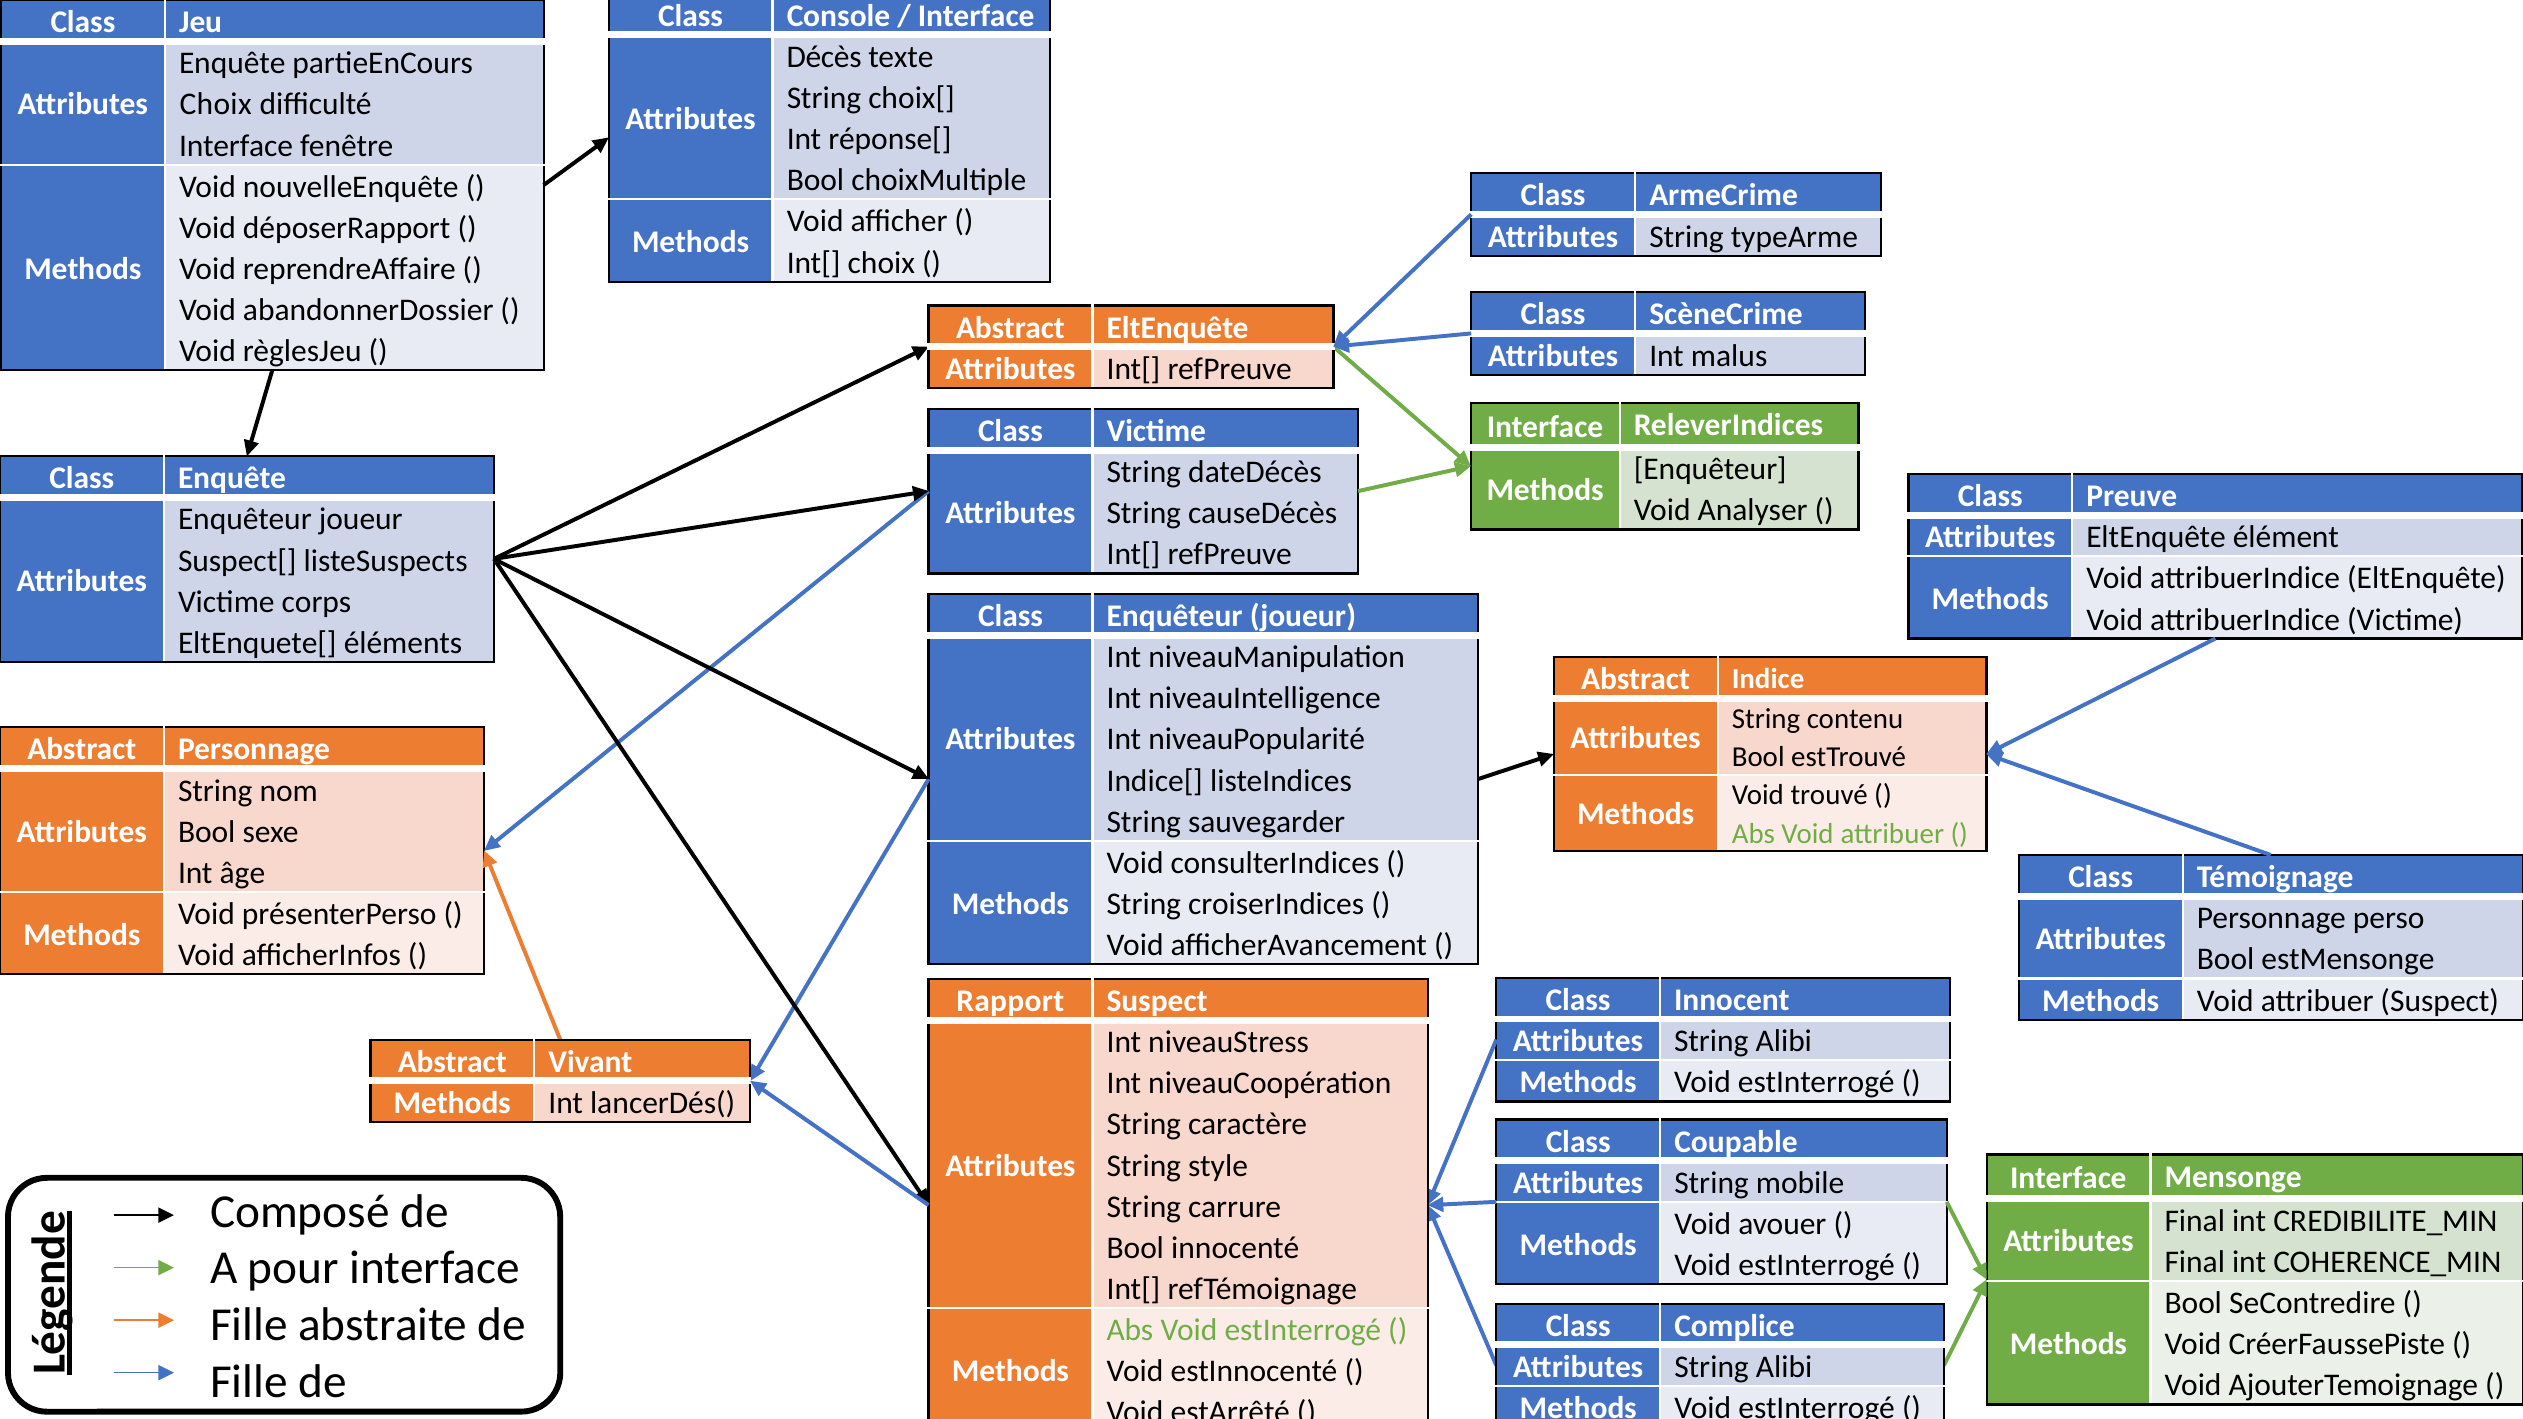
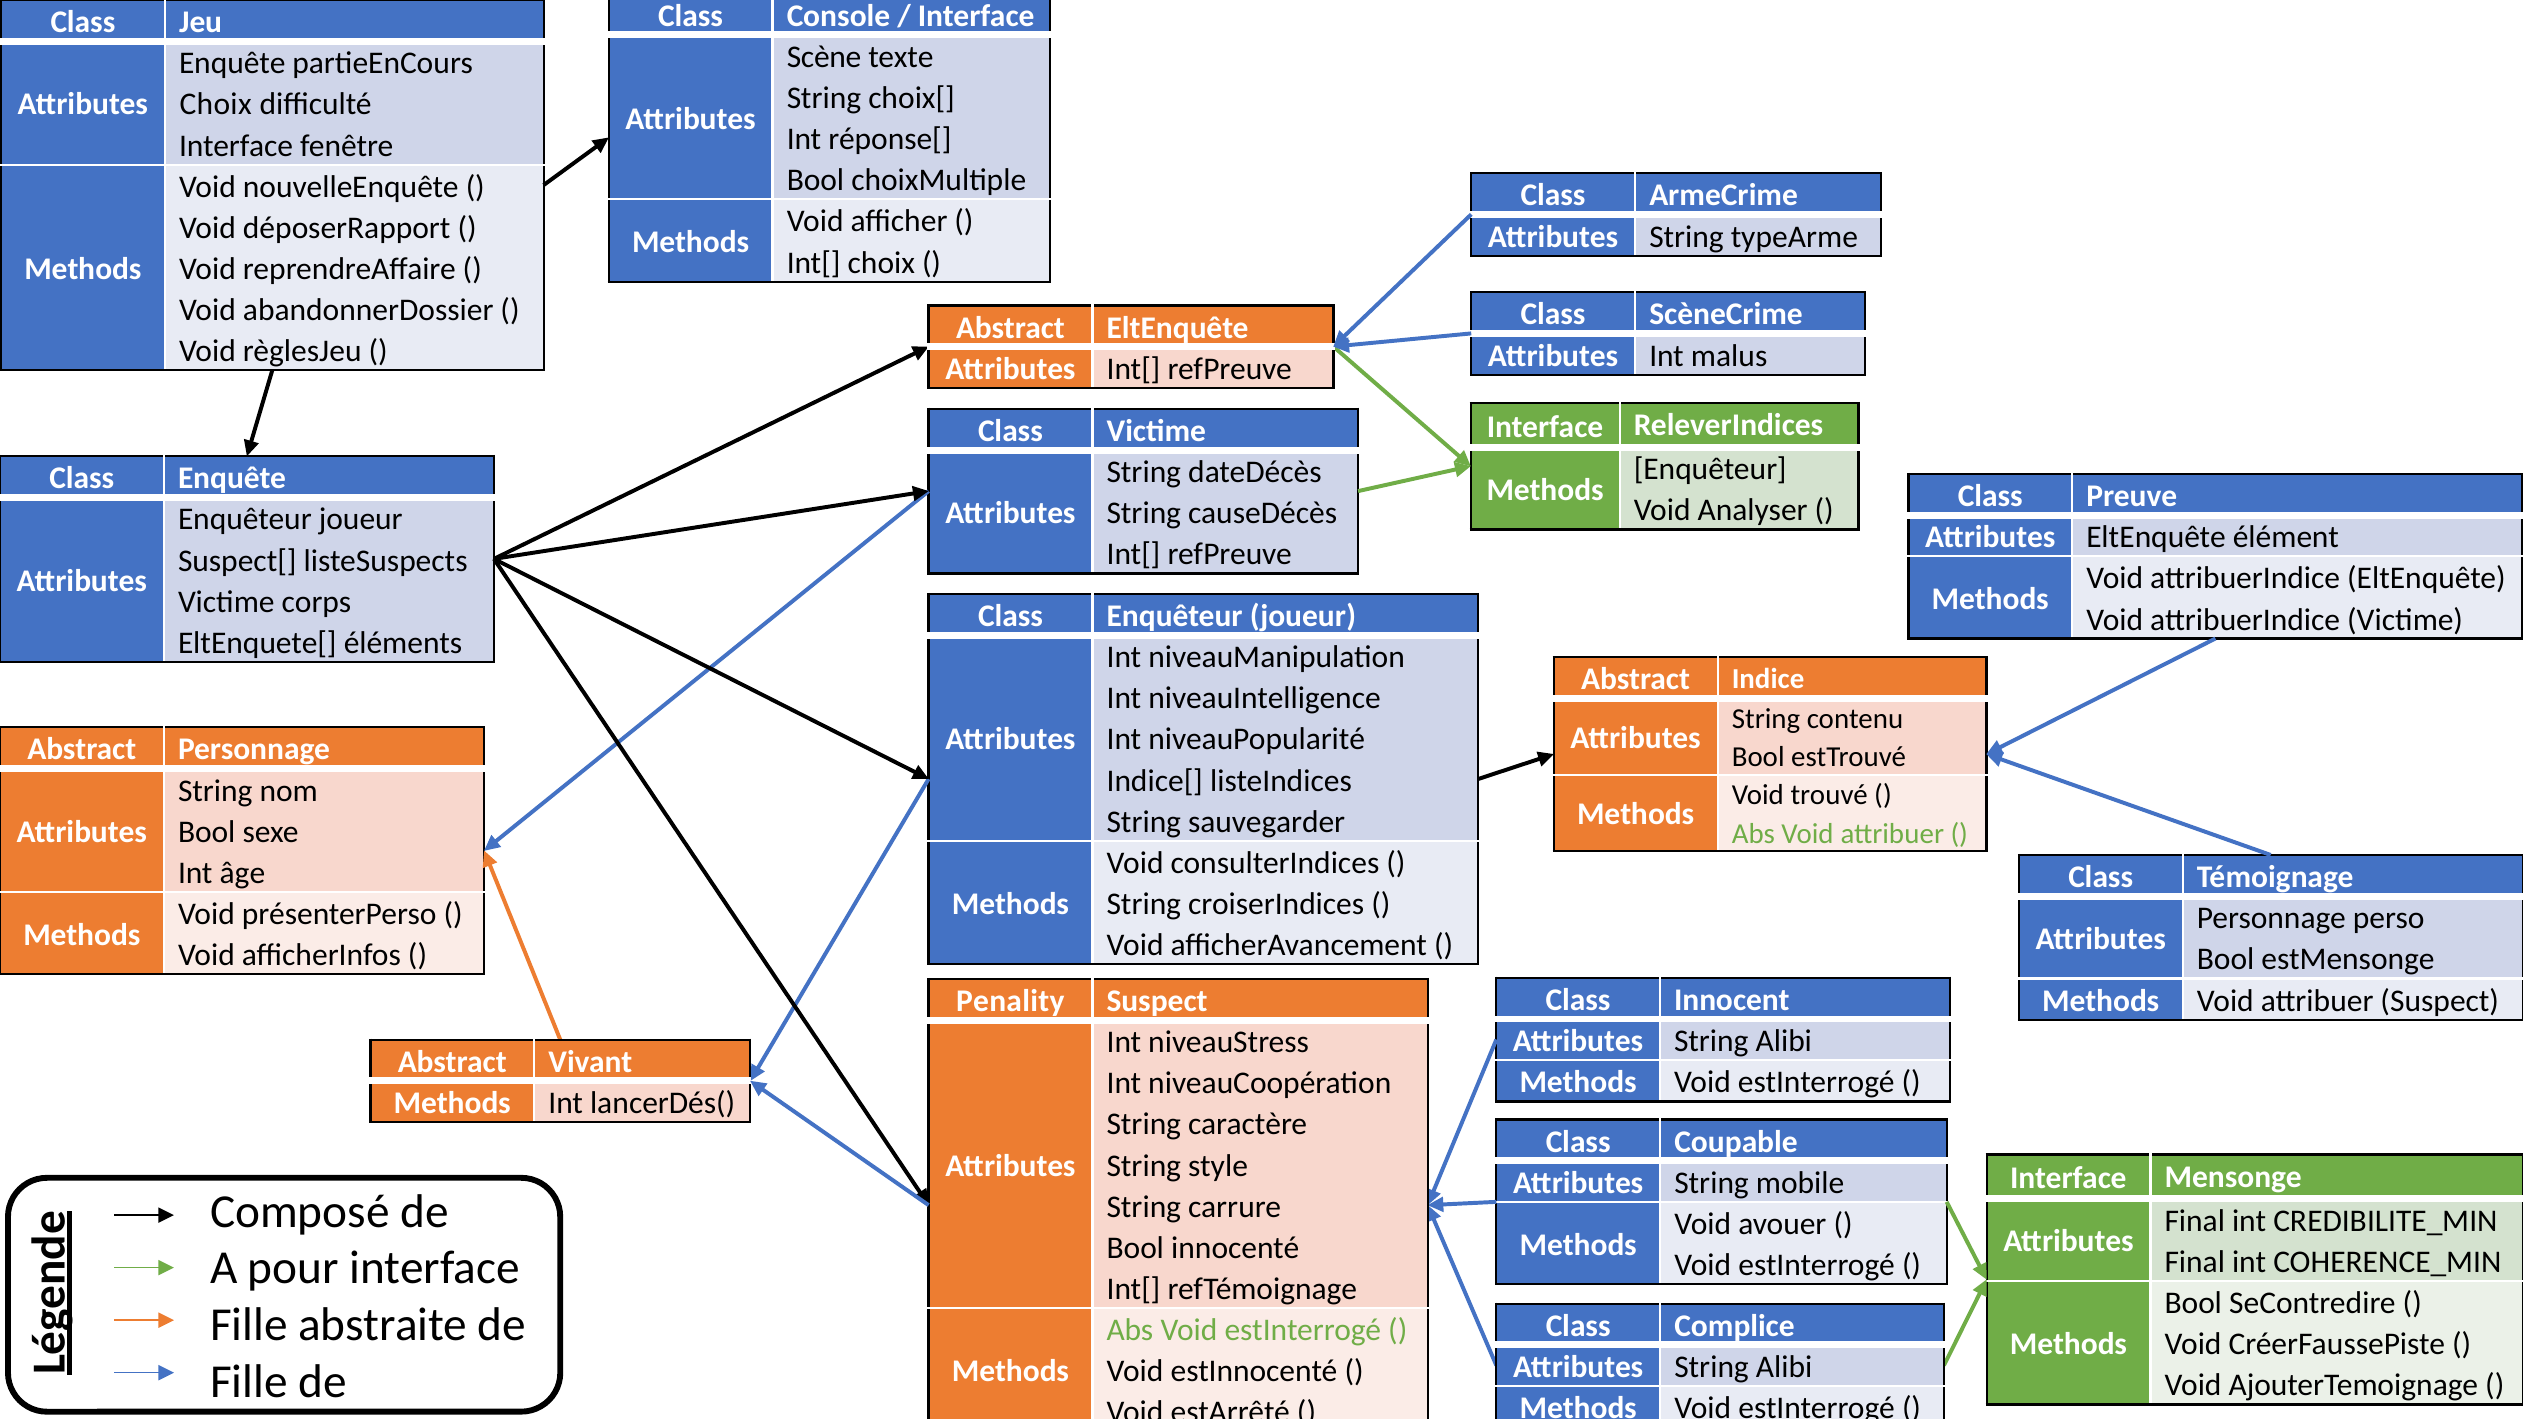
Décès: Décès -> Scène
Rapport: Rapport -> Penality
